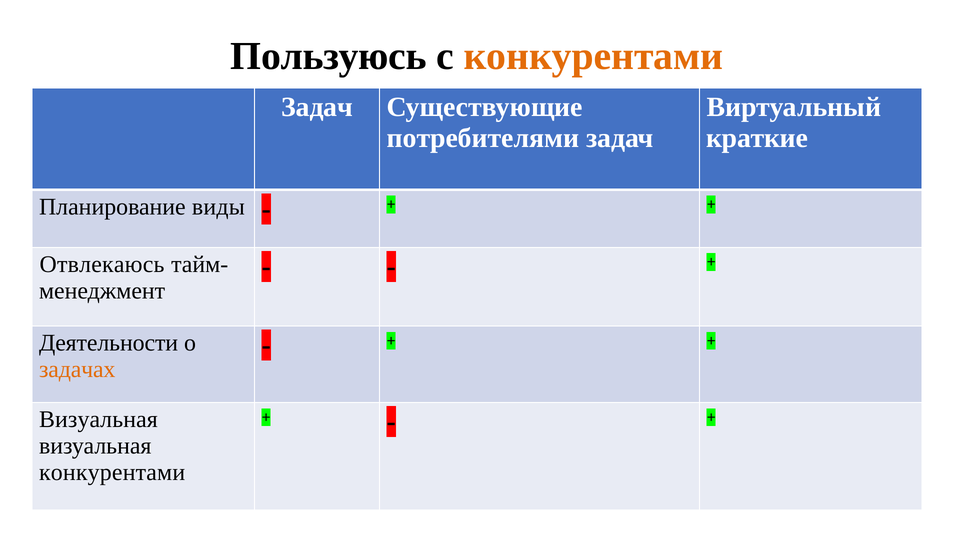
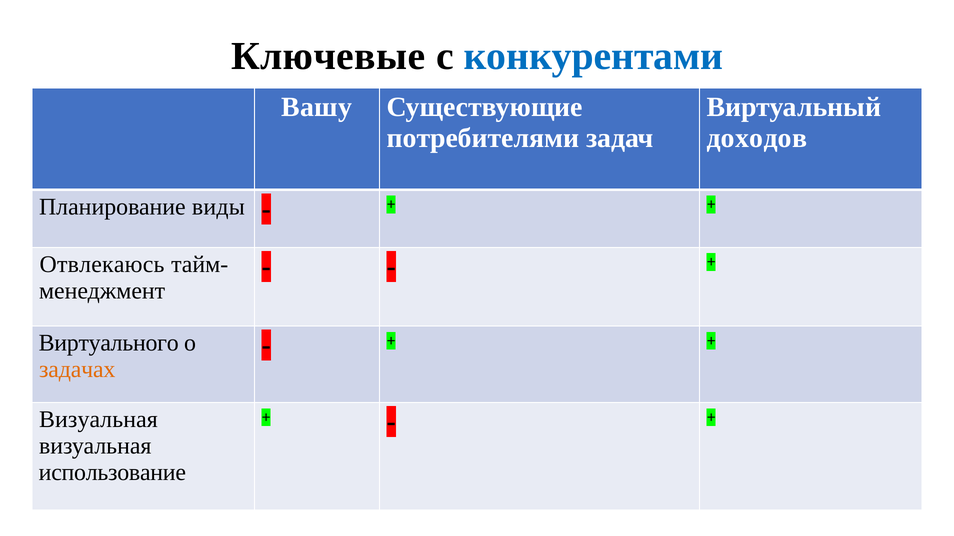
Пользуюсь: Пользуюсь -> Ключевые
конкурентами at (593, 56) colour: orange -> blue
Задач at (317, 107): Задач -> Вашу
краткие: краткие -> доходов
Деятельности: Деятельности -> Виртуального
конкурентами at (112, 473): конкурентами -> использование
